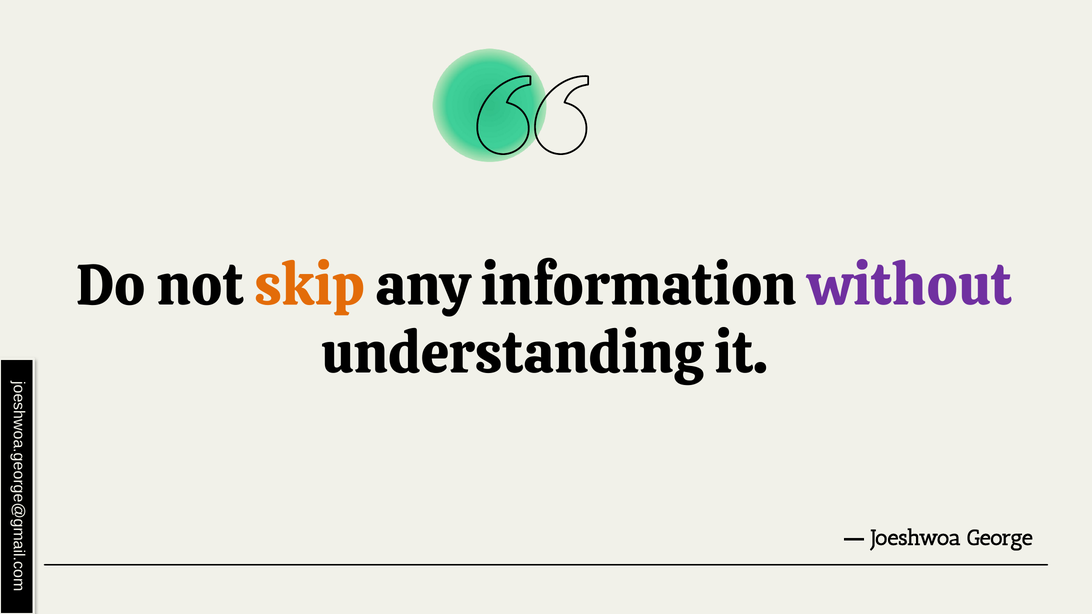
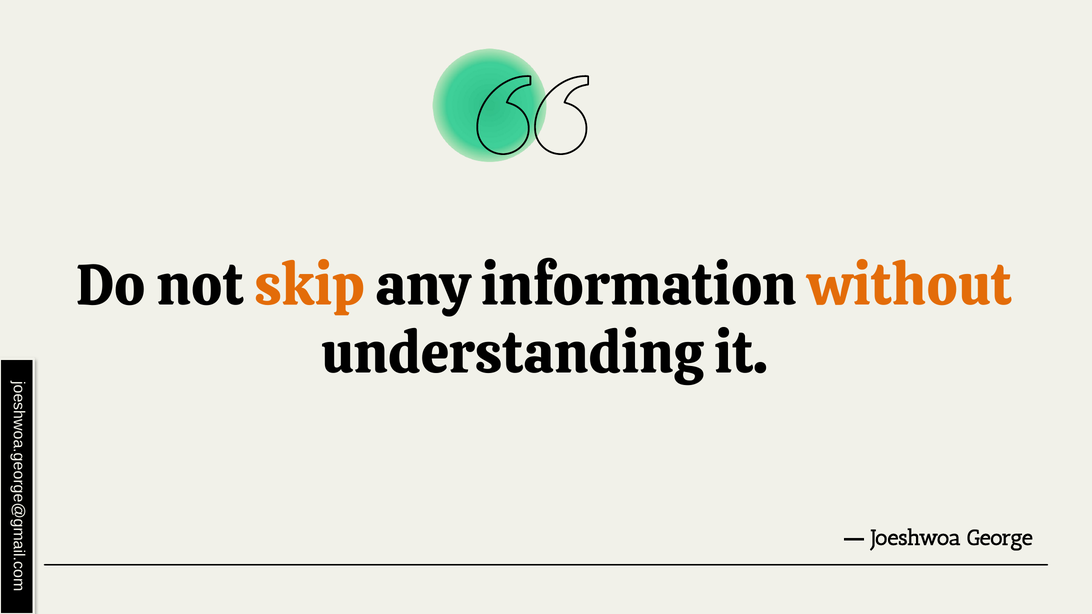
without colour: purple -> orange
